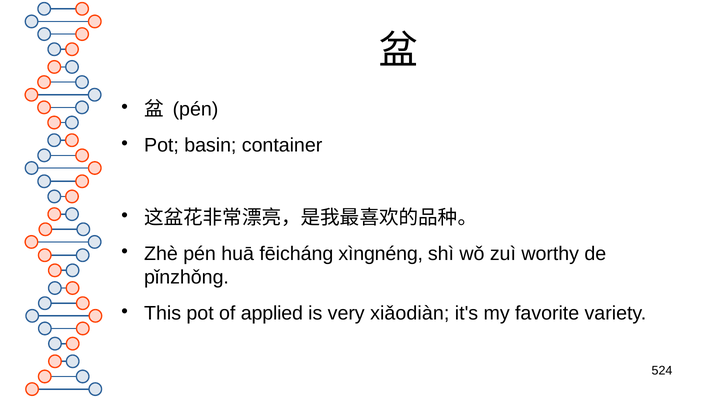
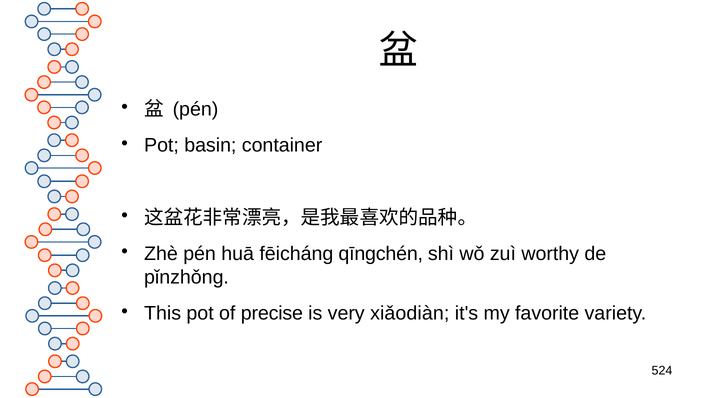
xìngnéng: xìngnéng -> qīngchén
applied: applied -> precise
